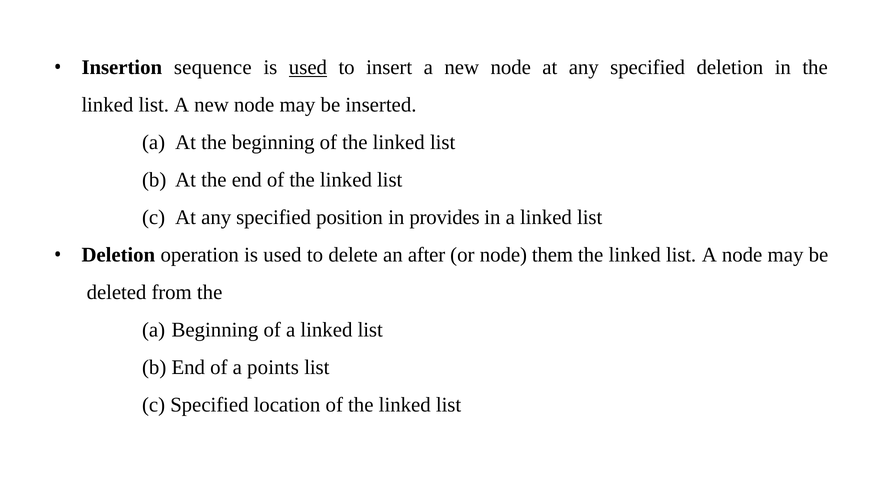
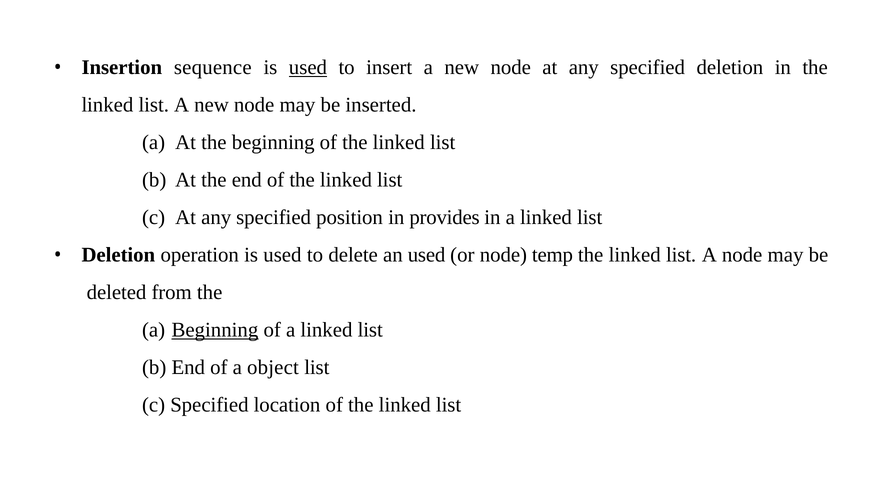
an after: after -> used
them: them -> temp
Beginning at (215, 330) underline: none -> present
points: points -> object
